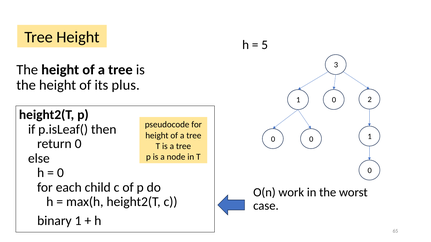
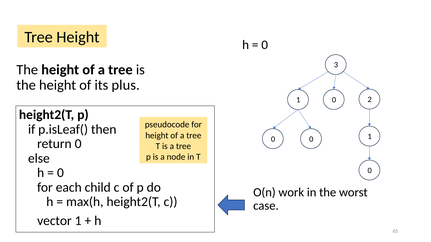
5 at (265, 45): 5 -> 0
binary: binary -> vector
